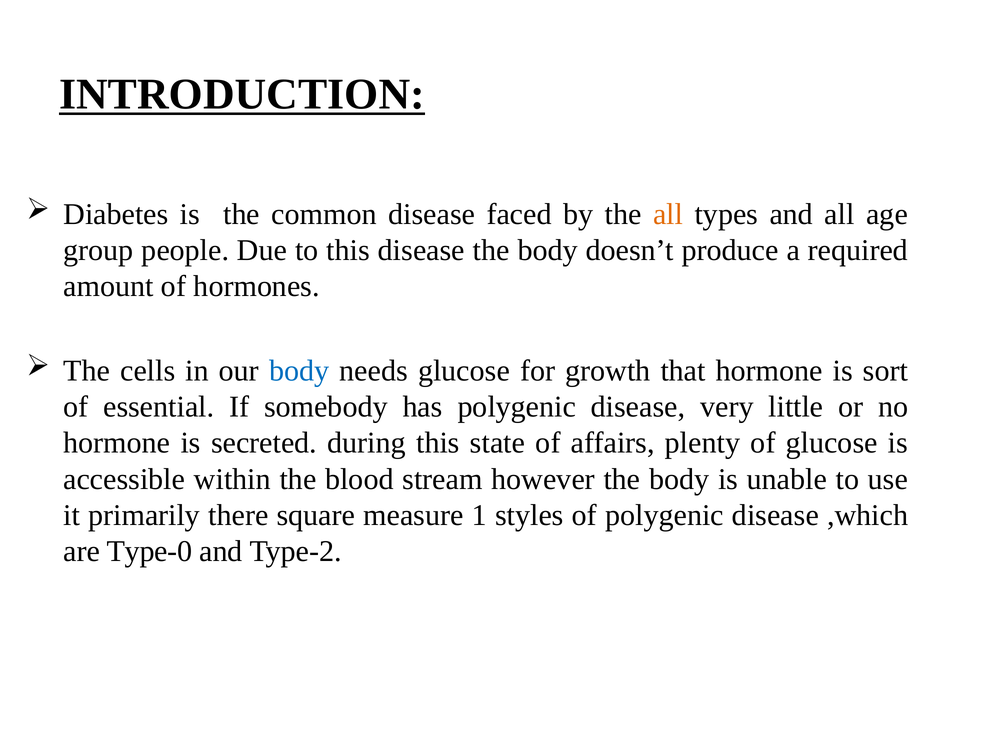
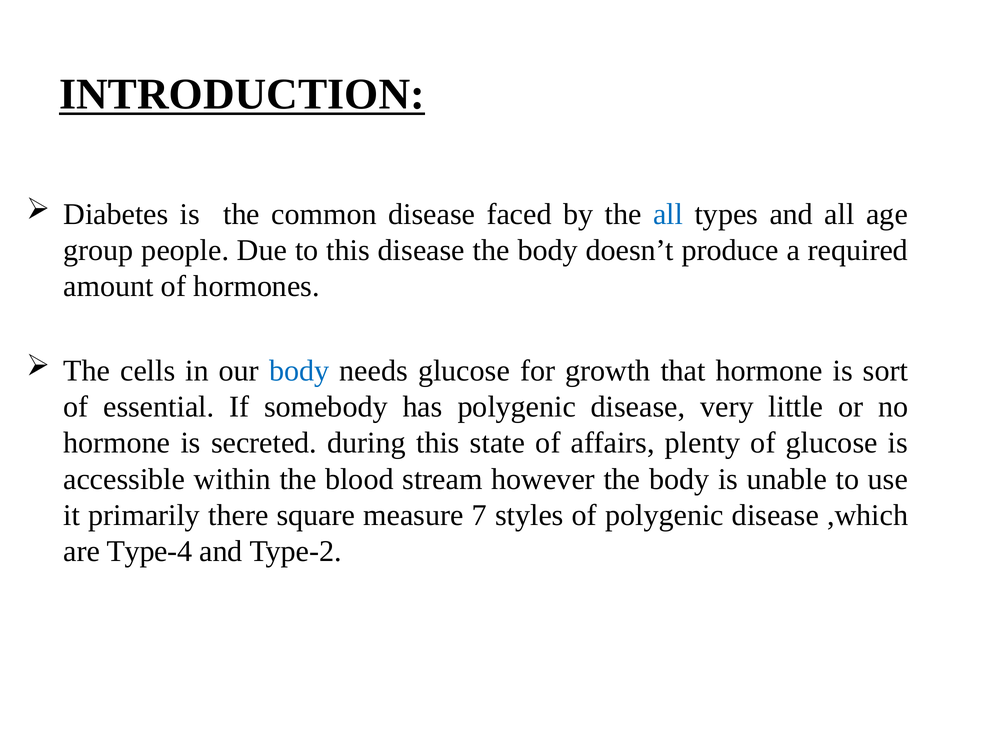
all at (668, 214) colour: orange -> blue
1: 1 -> 7
Type-0: Type-0 -> Type-4
